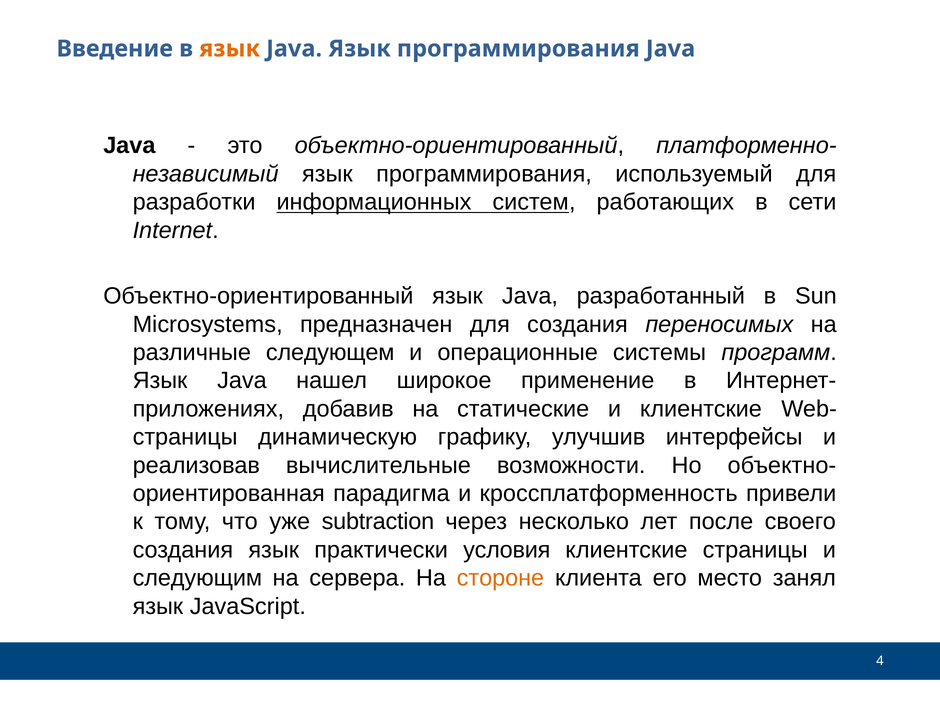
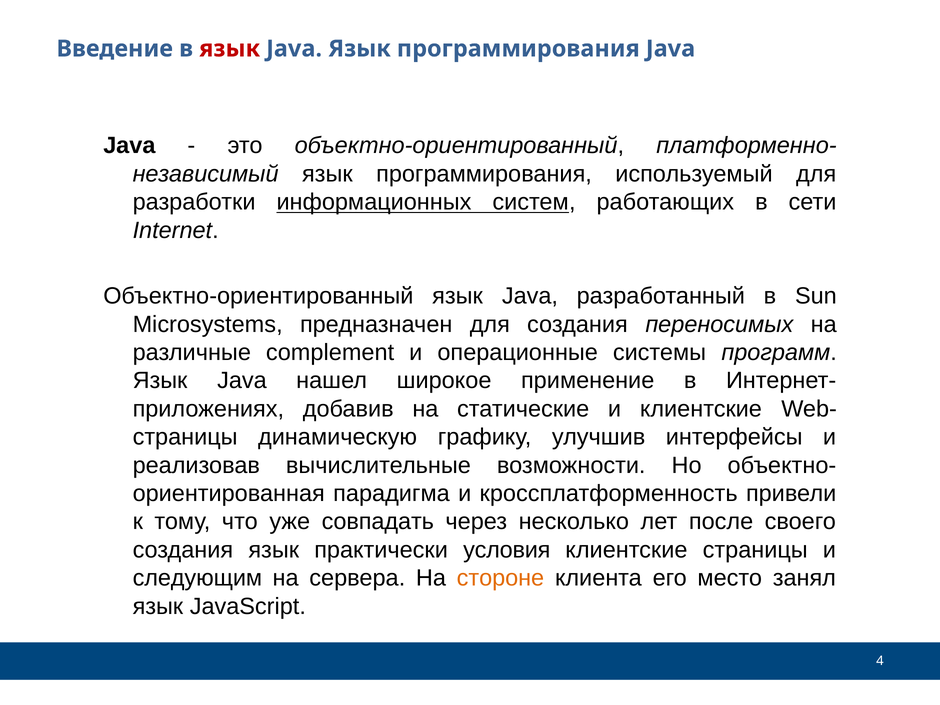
язык at (230, 49) colour: orange -> red
следующем: следующем -> complement
subtraction: subtraction -> совпадать
